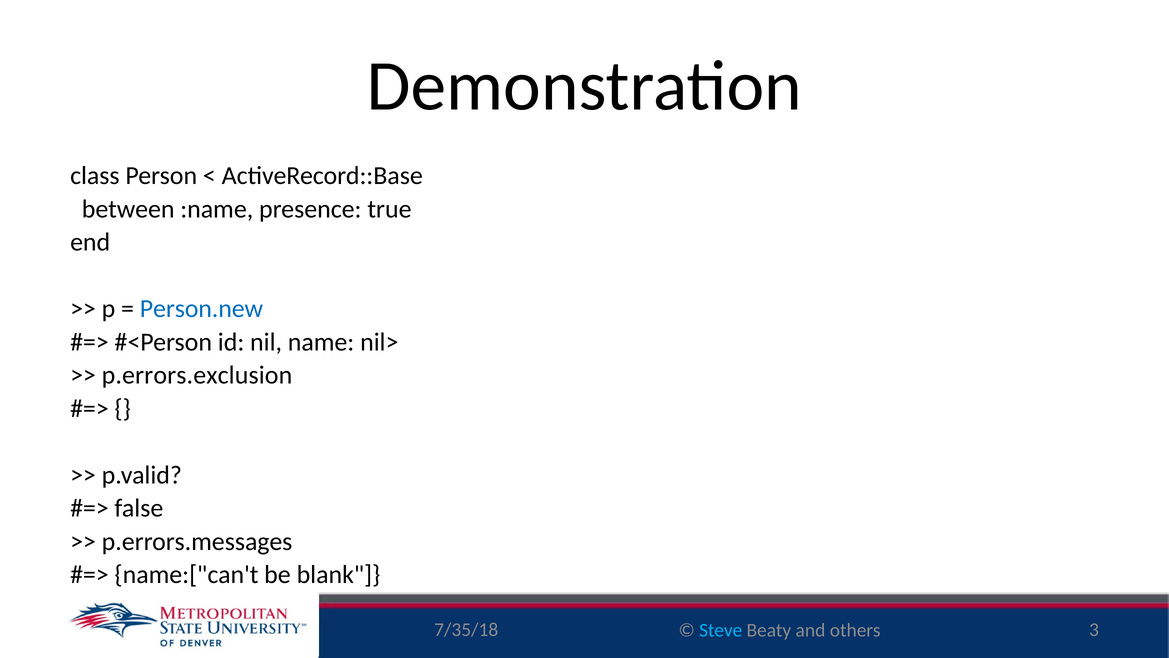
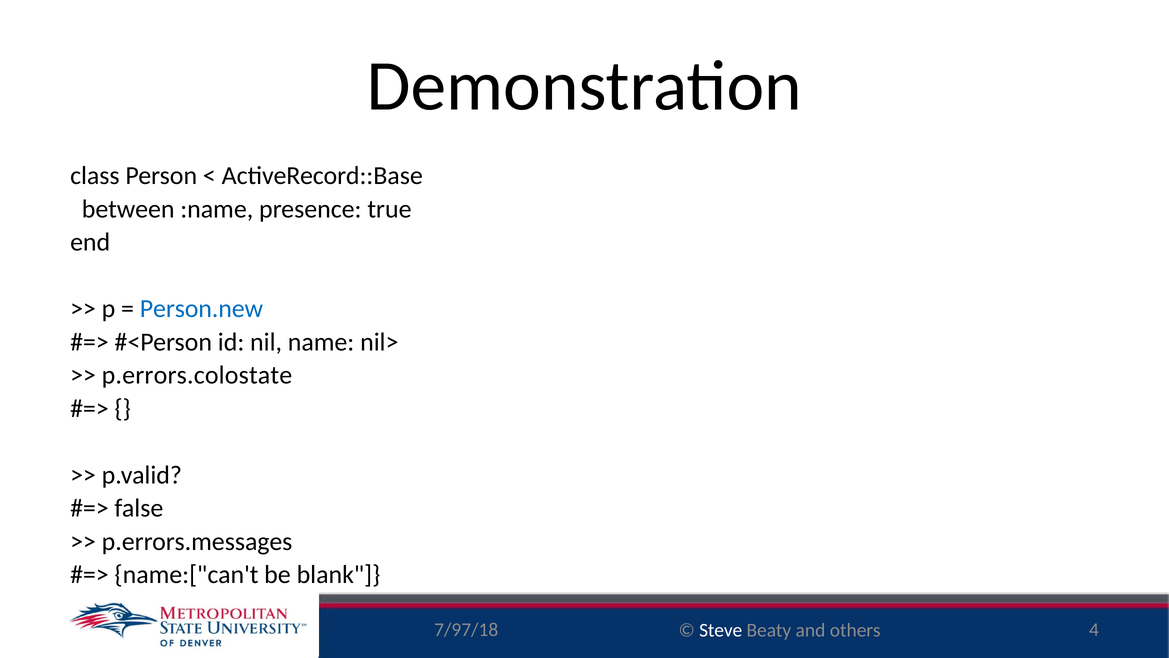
p.errors.exclusion: p.errors.exclusion -> p.errors.colostate
7/35/18: 7/35/18 -> 7/97/18
Steve colour: light blue -> white
3: 3 -> 4
